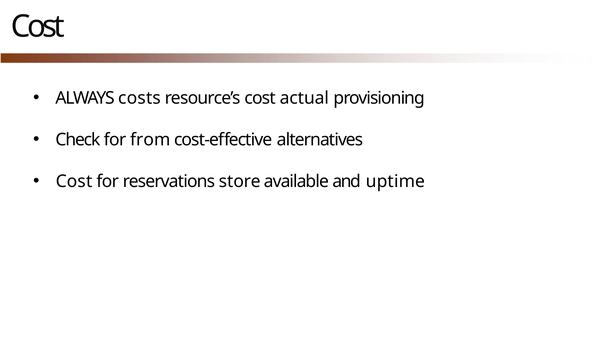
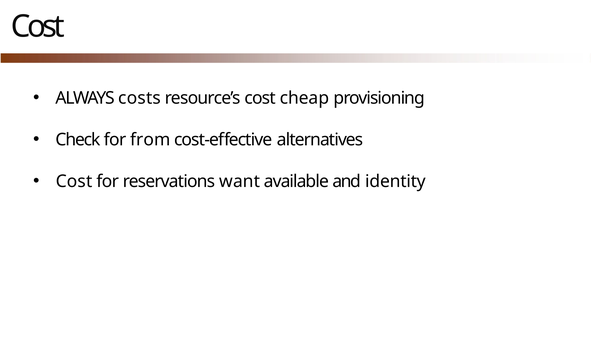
actual: actual -> cheap
store: store -> want
uptime: uptime -> identity
